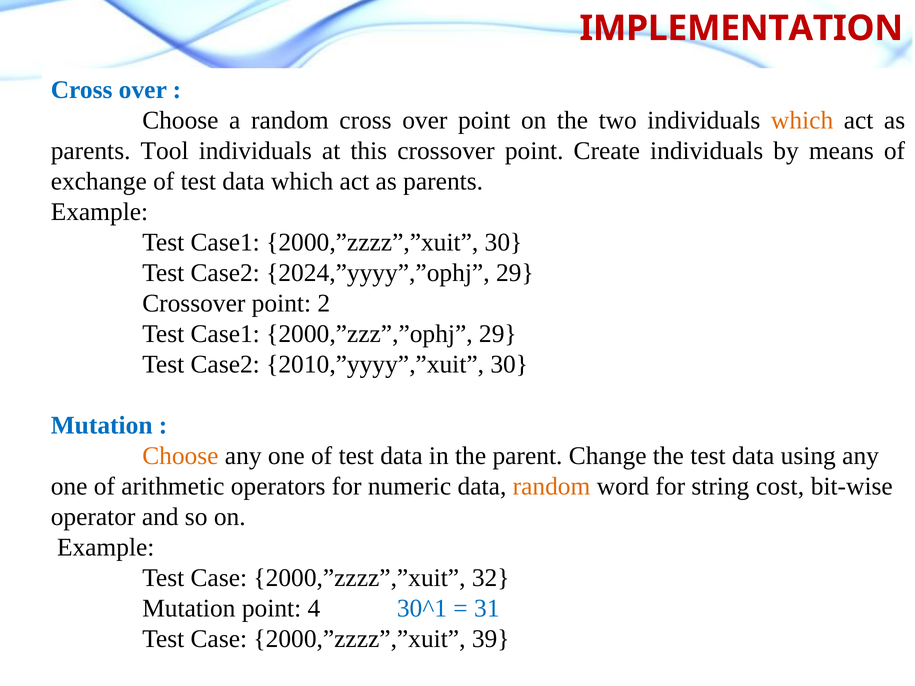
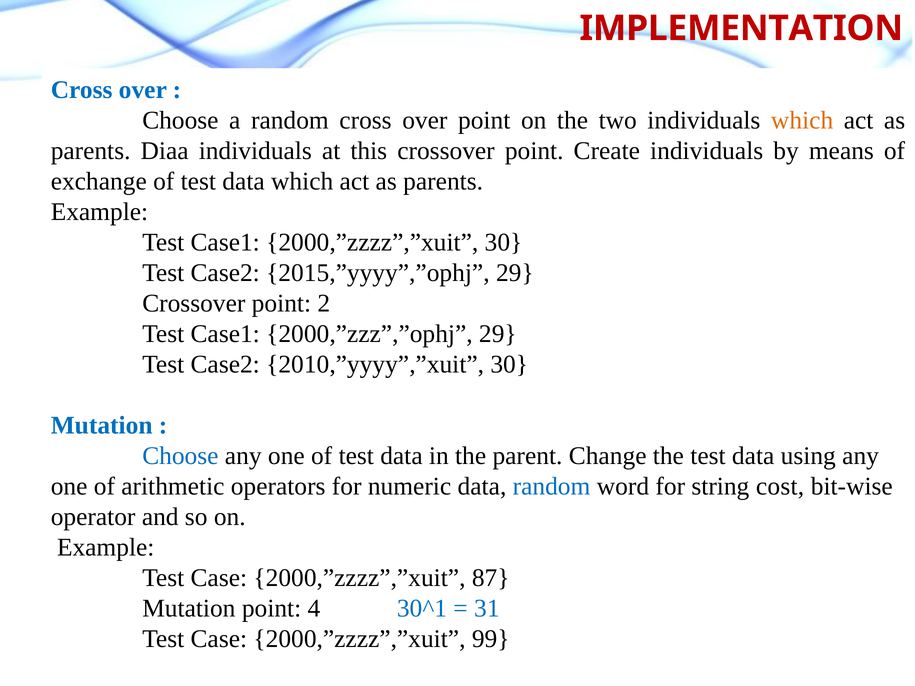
Tool: Tool -> Diaa
2024,”yyyy”,”ophj: 2024,”yyyy”,”ophj -> 2015,”yyyy”,”ophj
Choose at (180, 456) colour: orange -> blue
random at (552, 486) colour: orange -> blue
32: 32 -> 87
39: 39 -> 99
